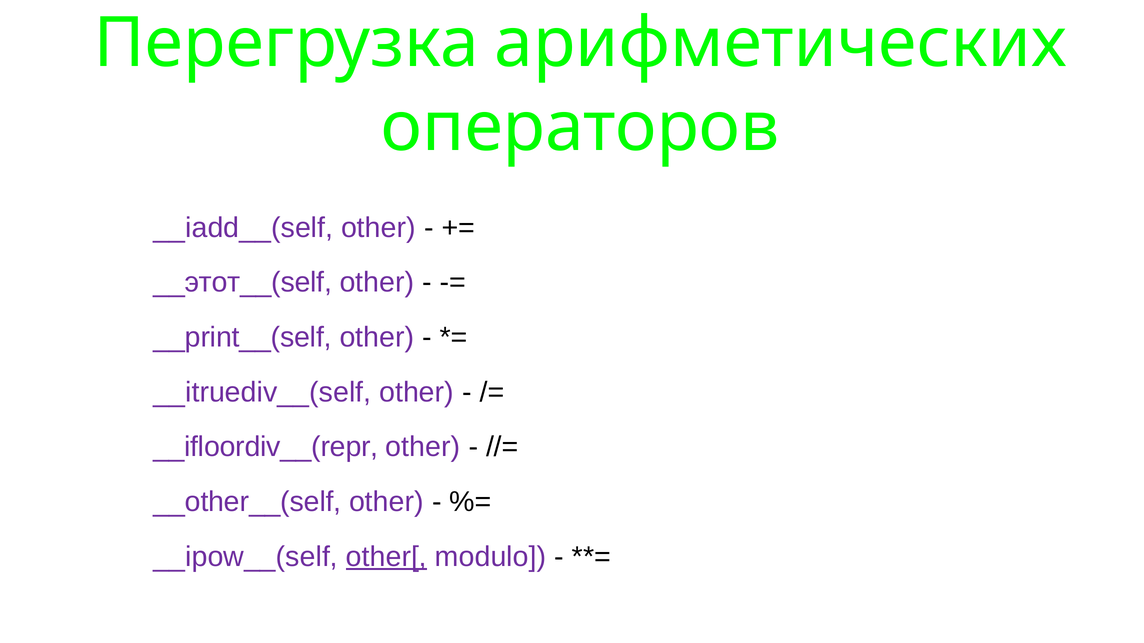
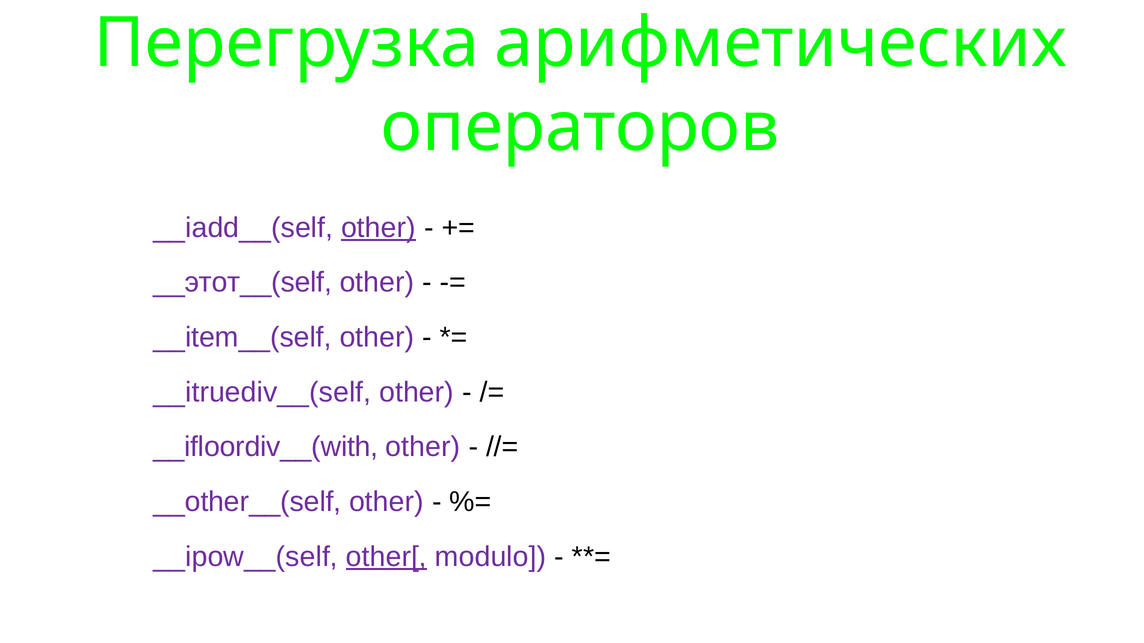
other at (378, 228) underline: none -> present
__print__(self: __print__(self -> __item__(self
__ifloordiv__(repr: __ifloordiv__(repr -> __ifloordiv__(with
